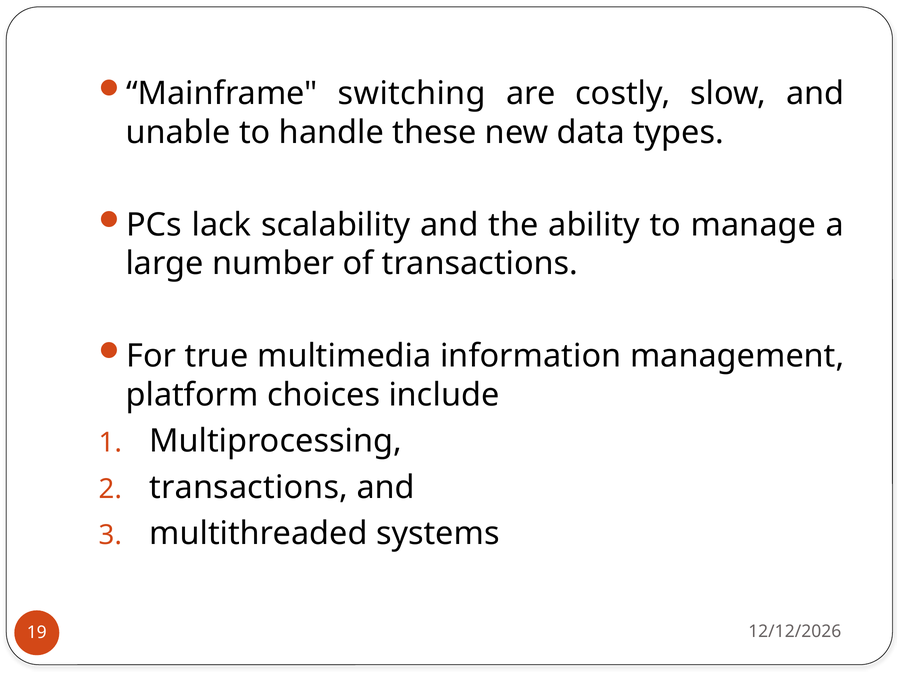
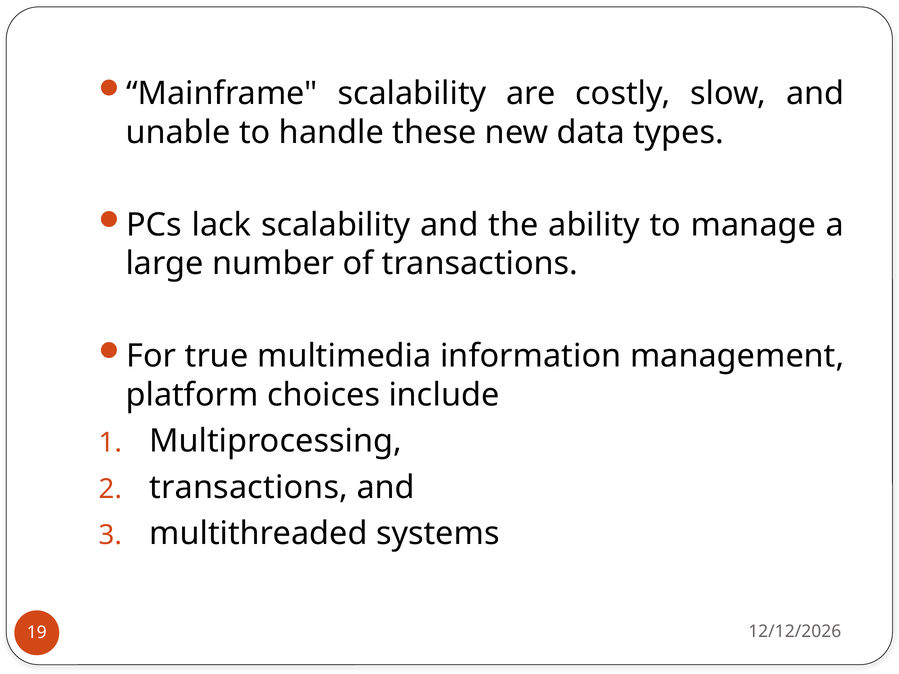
Mainframe switching: switching -> scalability
